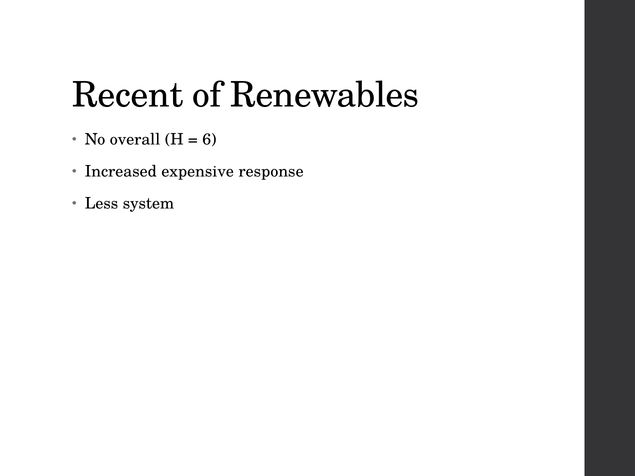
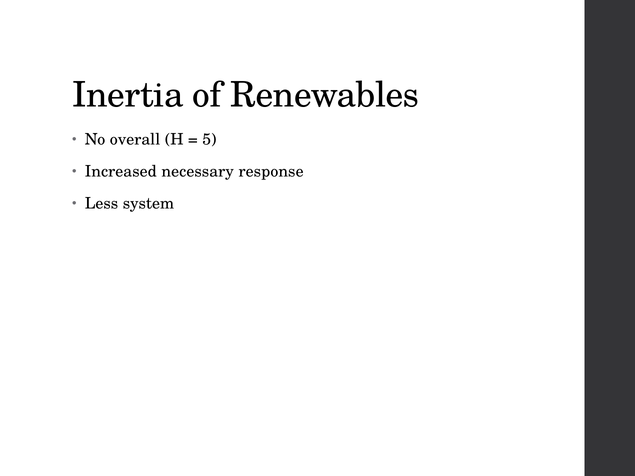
Recent: Recent -> Inertia
6: 6 -> 5
expensive: expensive -> necessary
